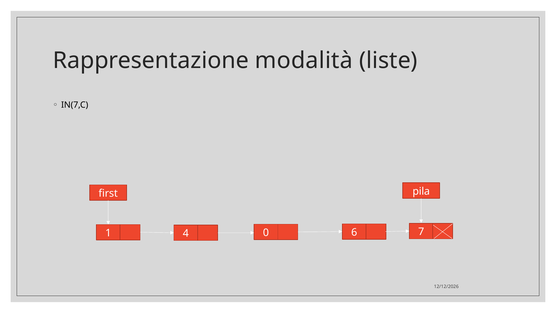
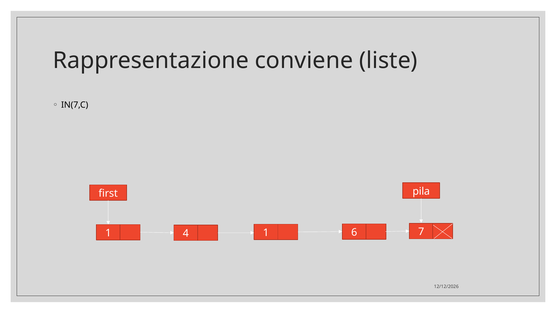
modalità: modalità -> conviene
4 0: 0 -> 1
